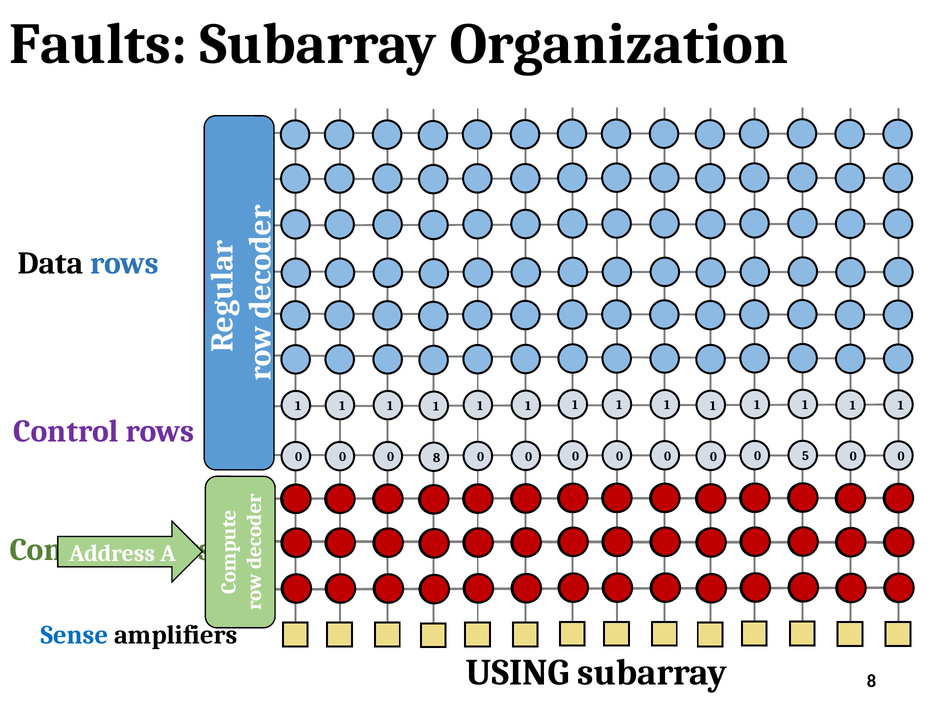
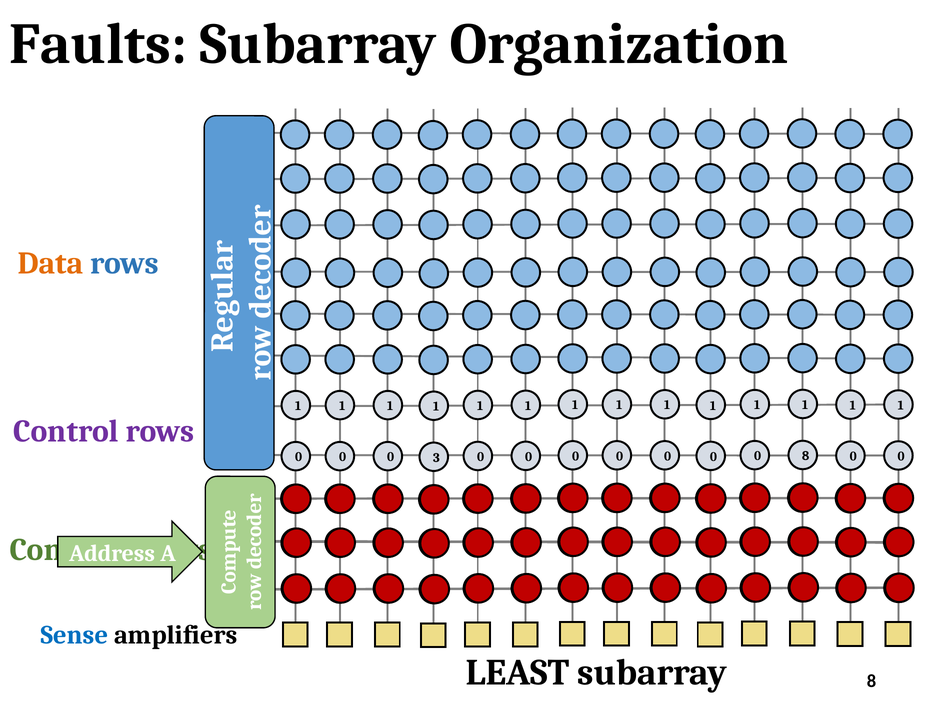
Data colour: black -> orange
0 8: 8 -> 3
0 5: 5 -> 8
USING: USING -> LEAST
